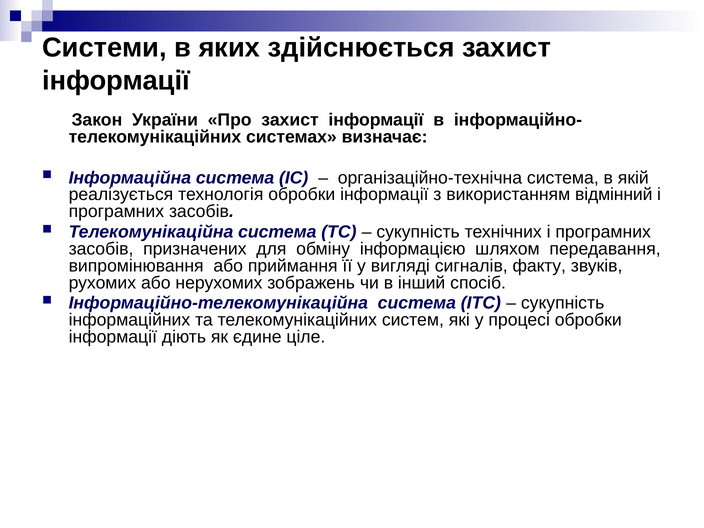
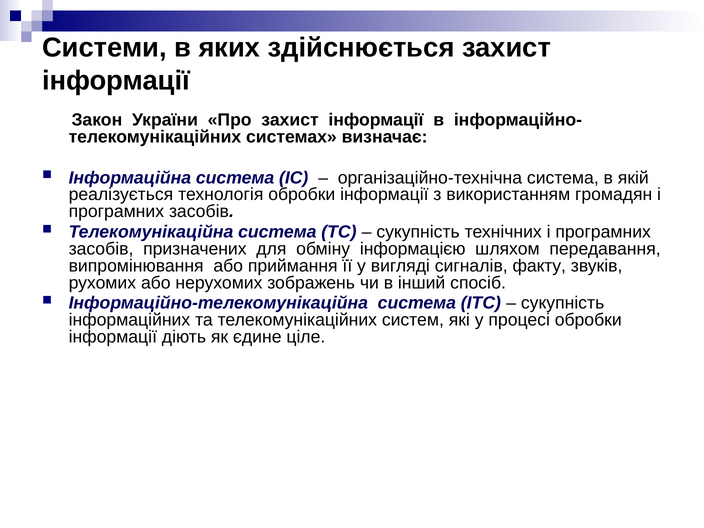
відмінний: відмінний -> громадян
